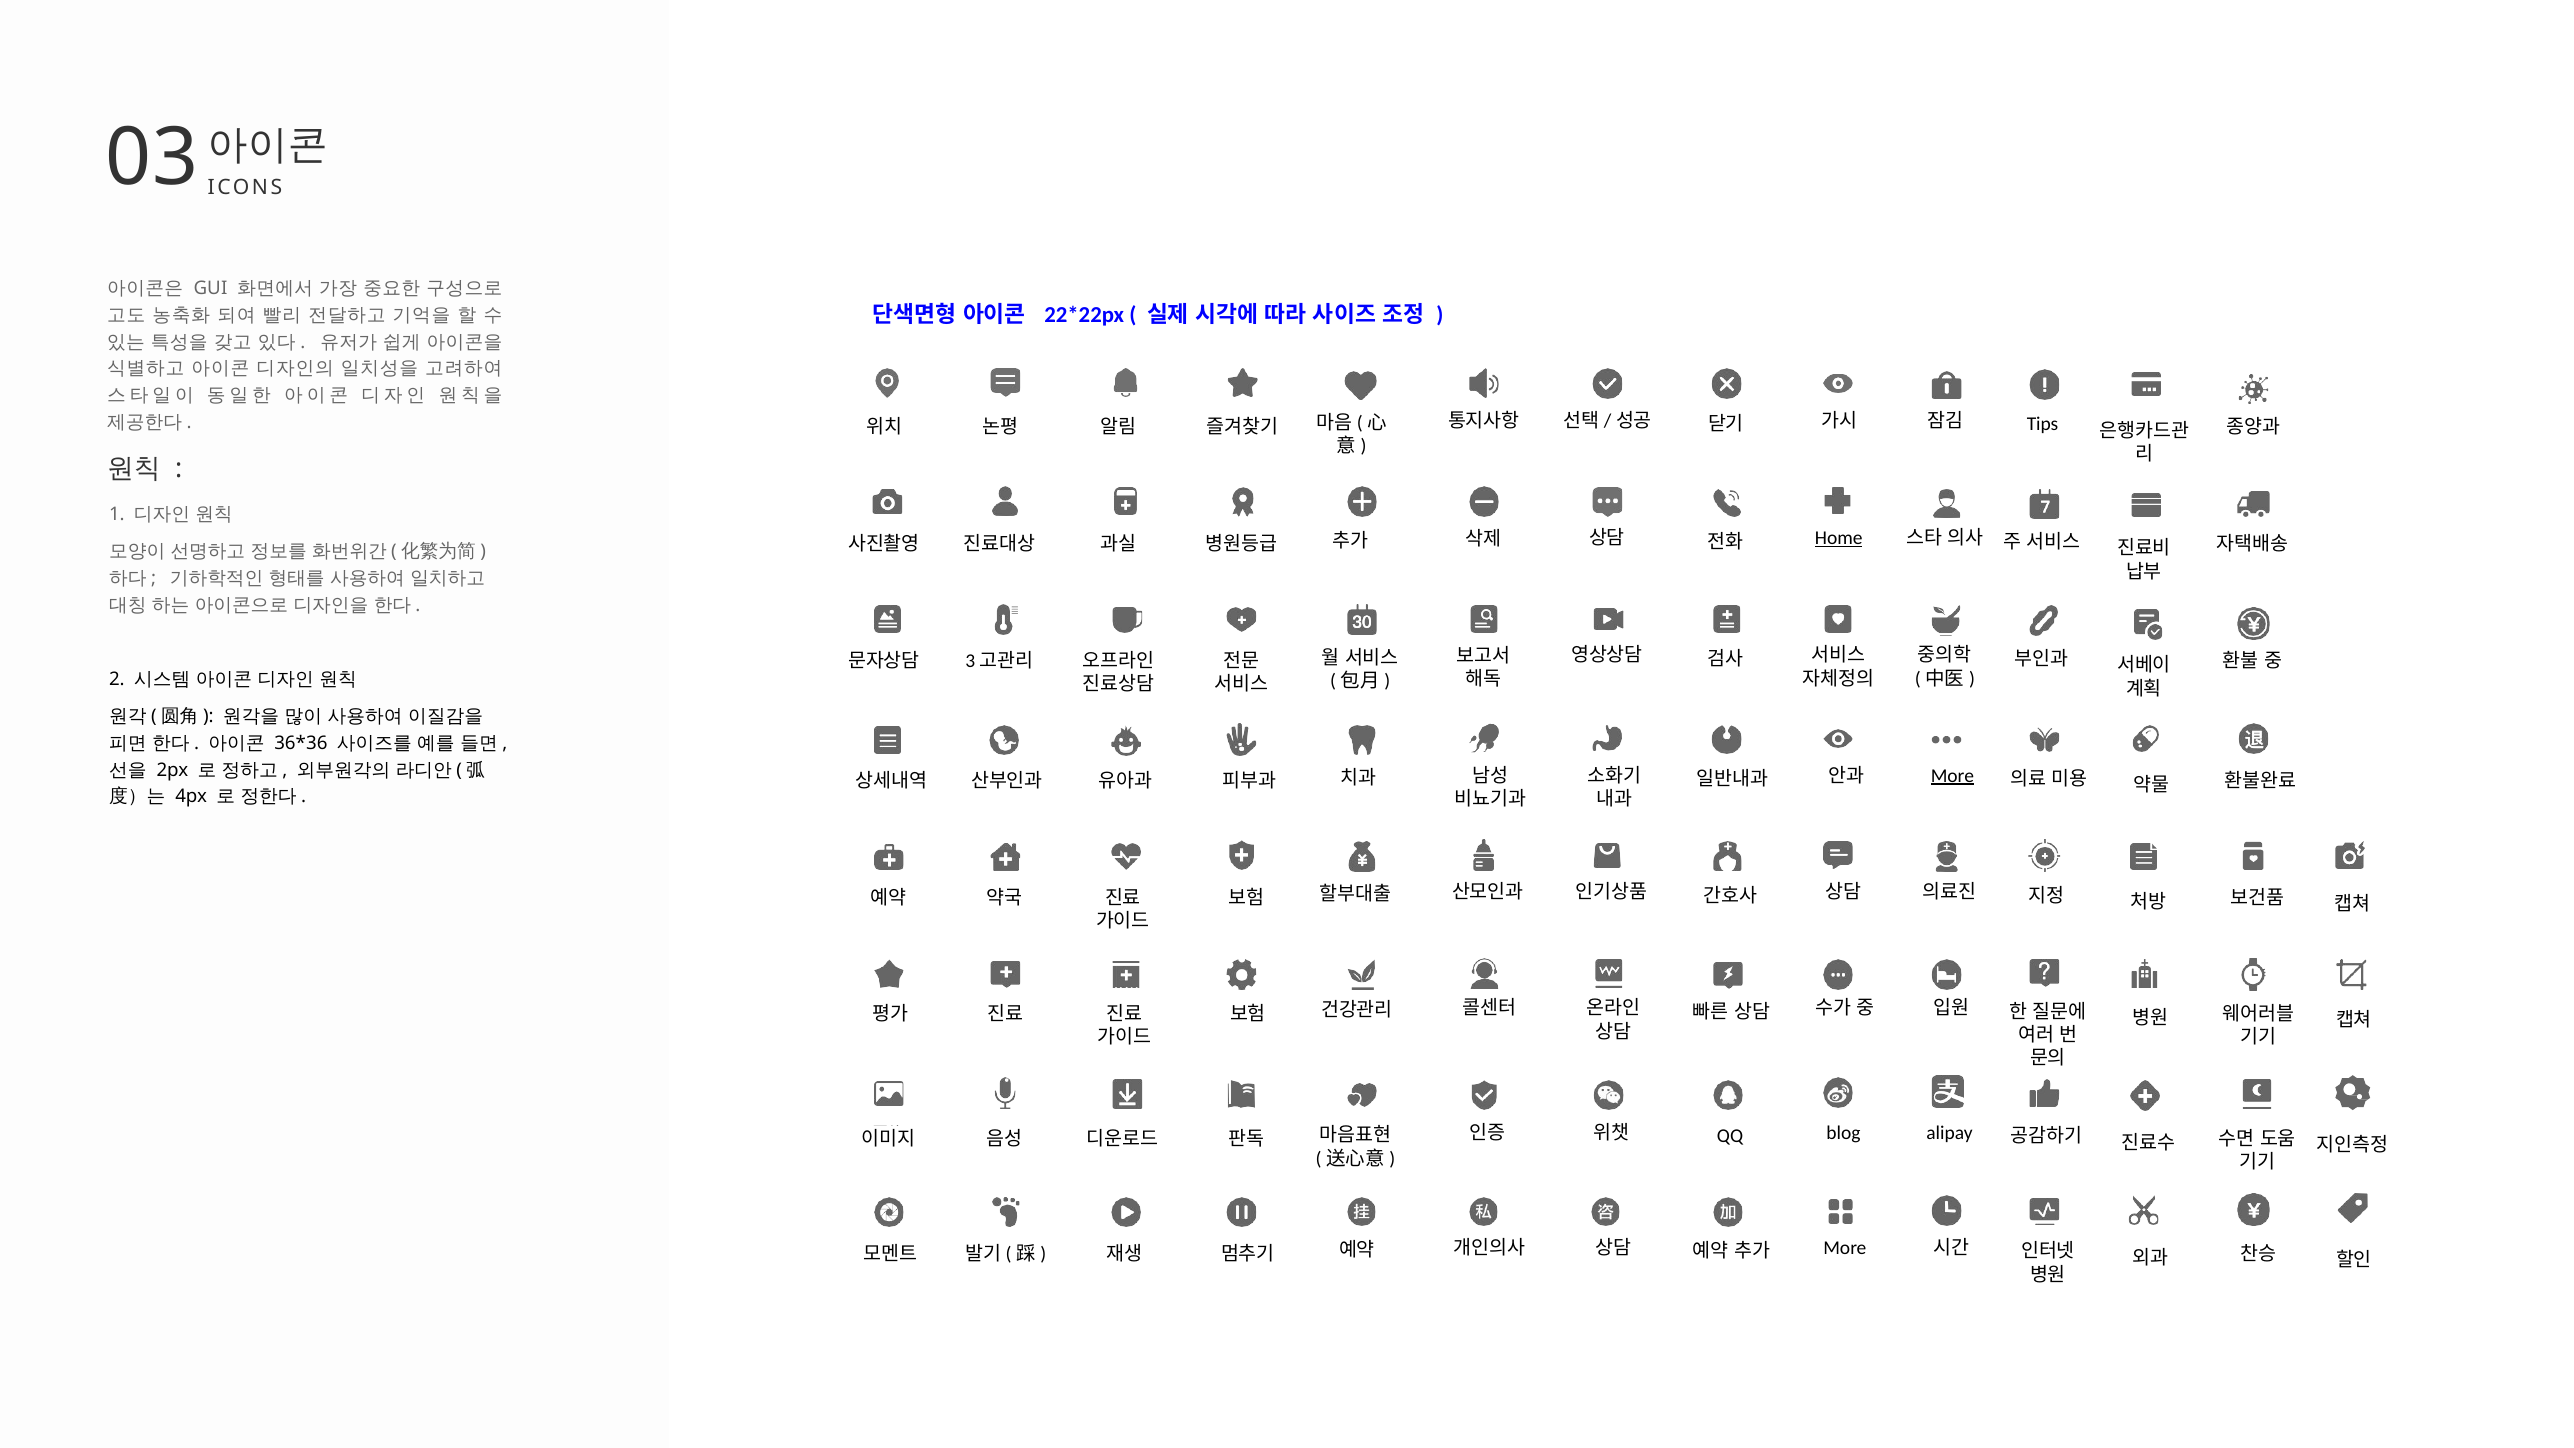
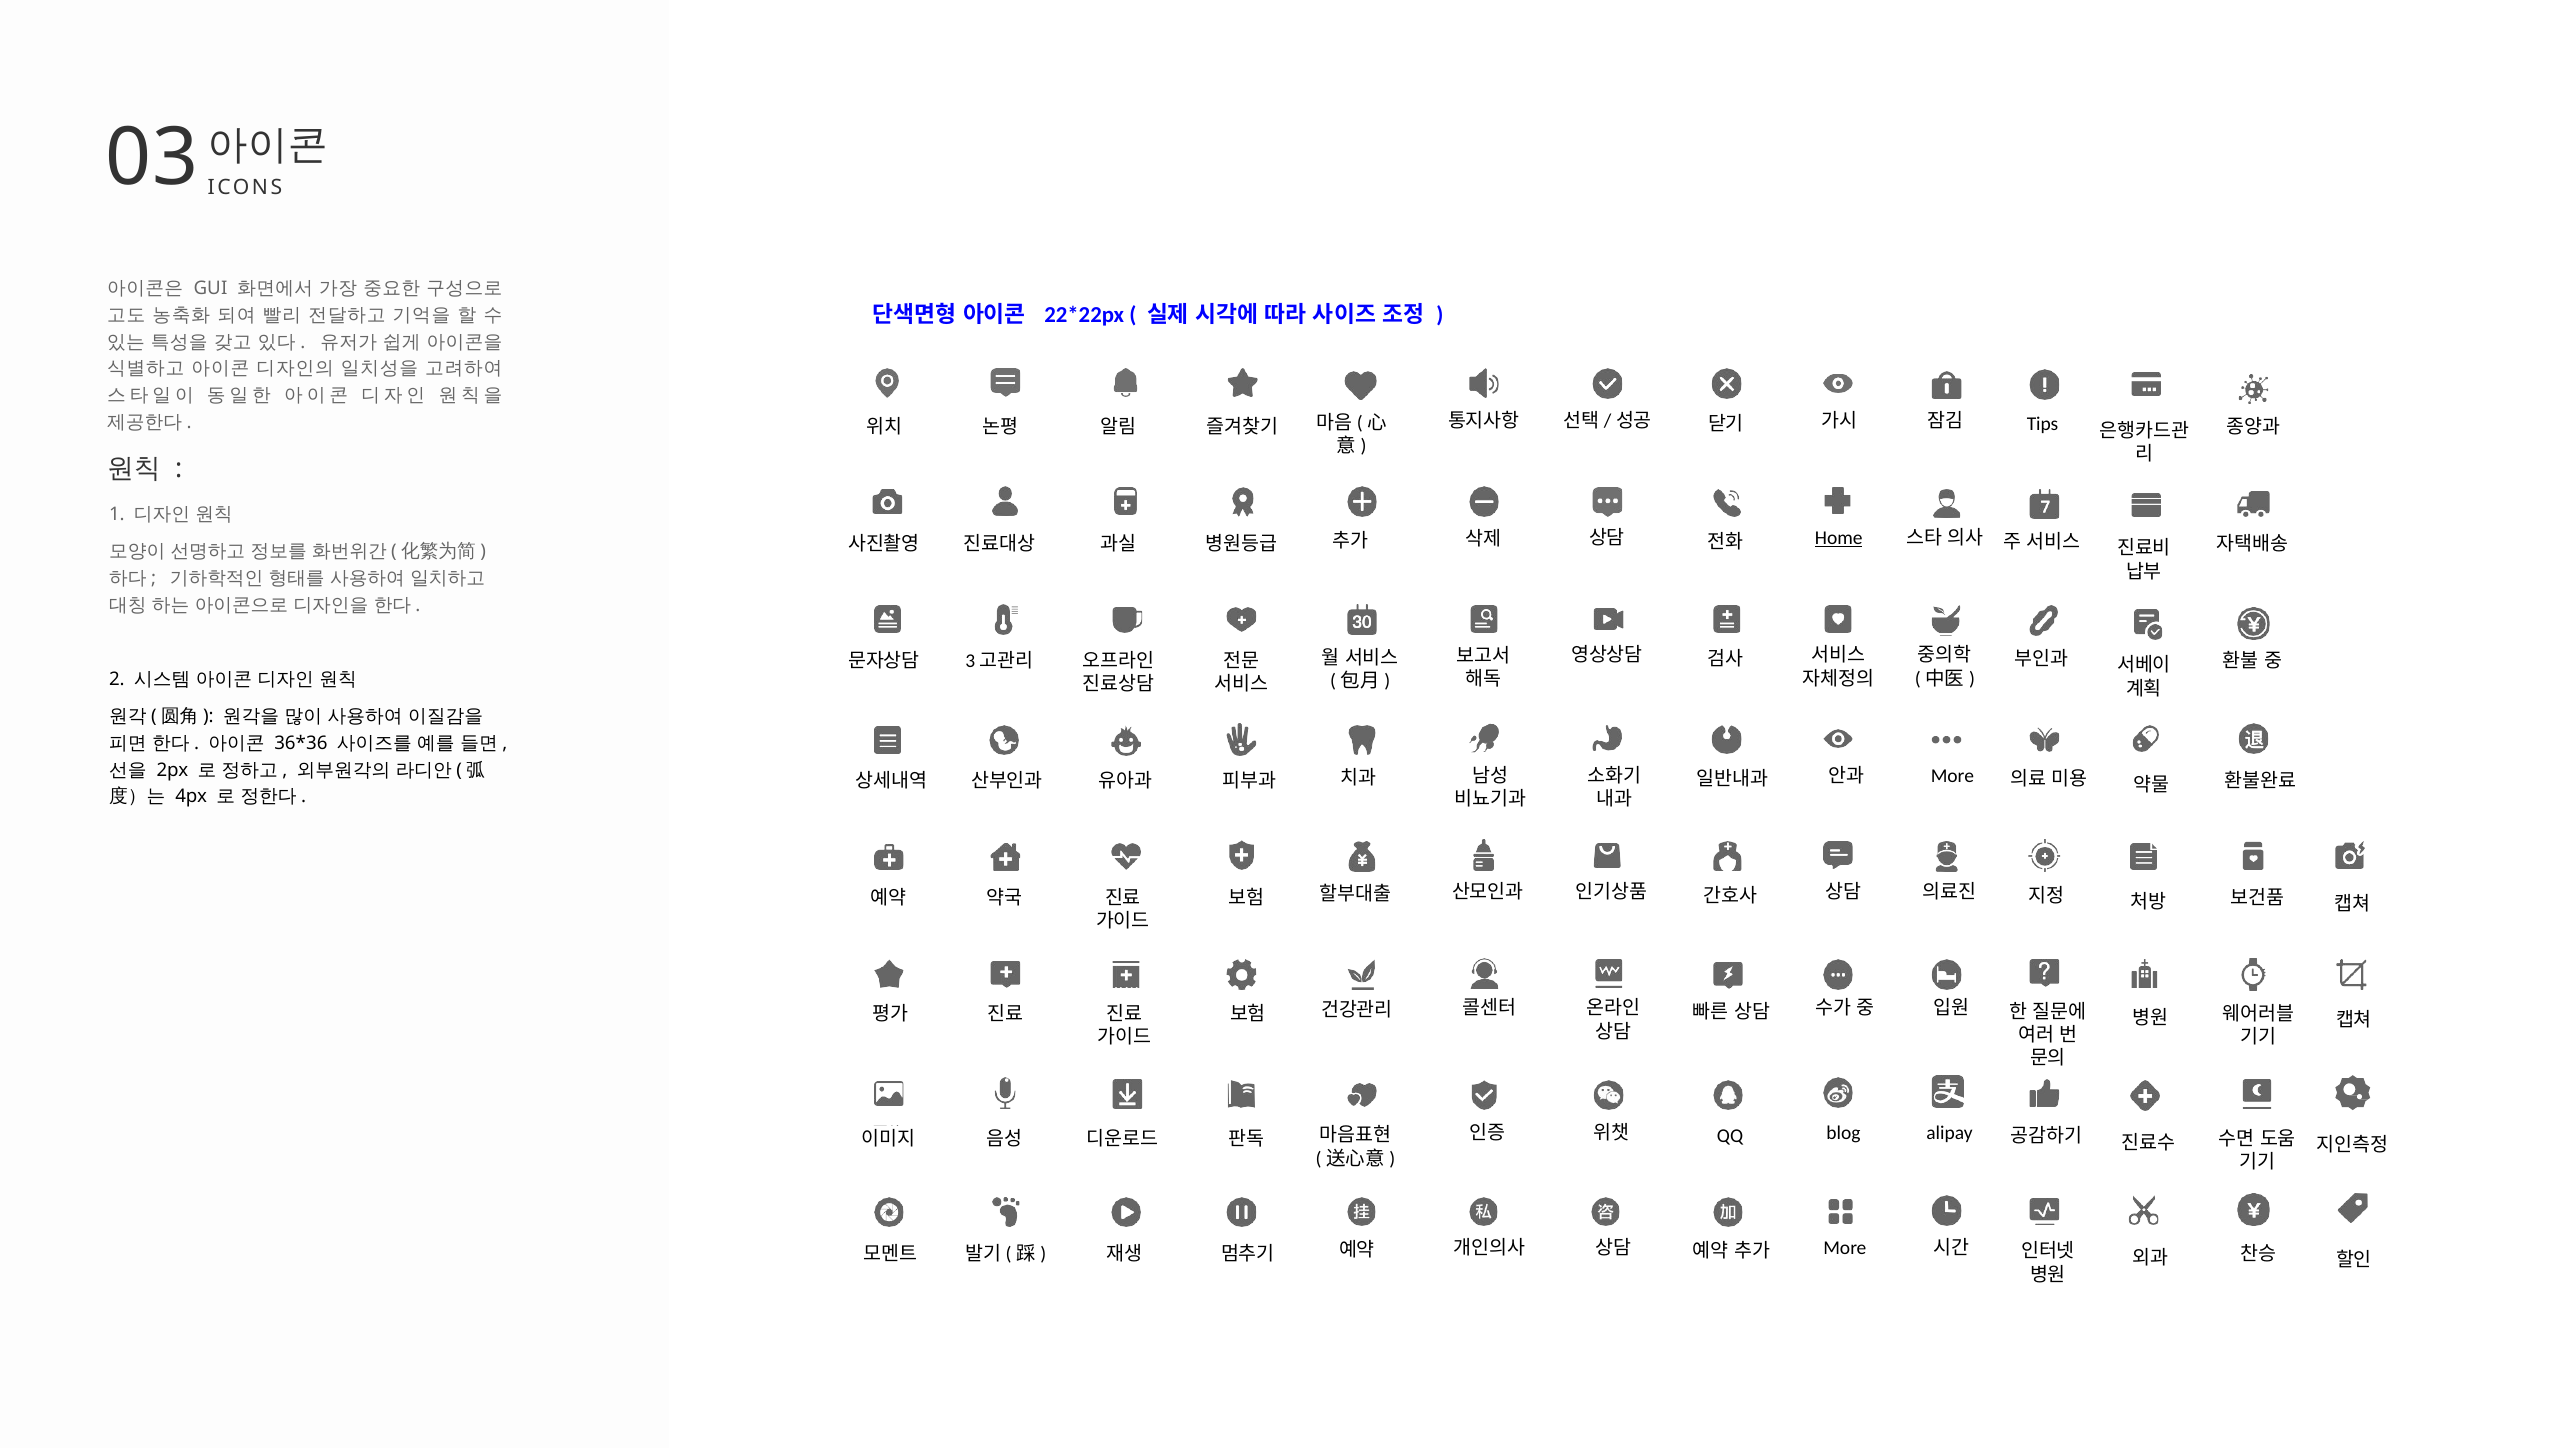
More at (1952, 776) underline: present -> none
